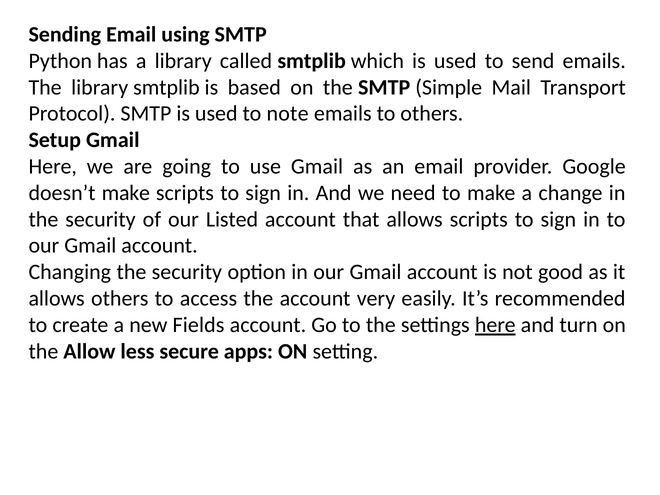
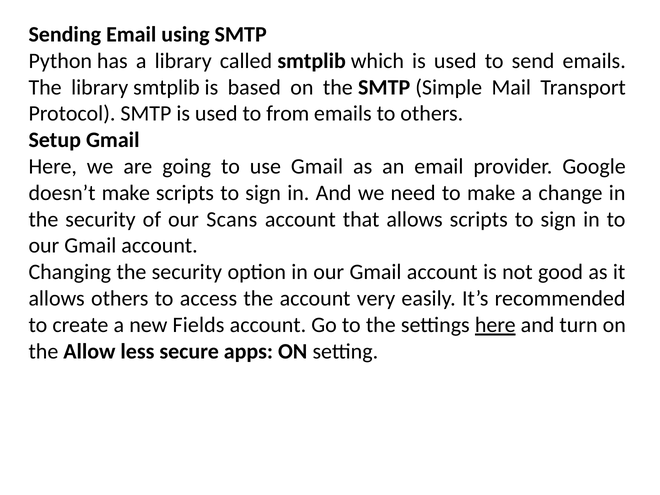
note: note -> from
Listed: Listed -> Scans
